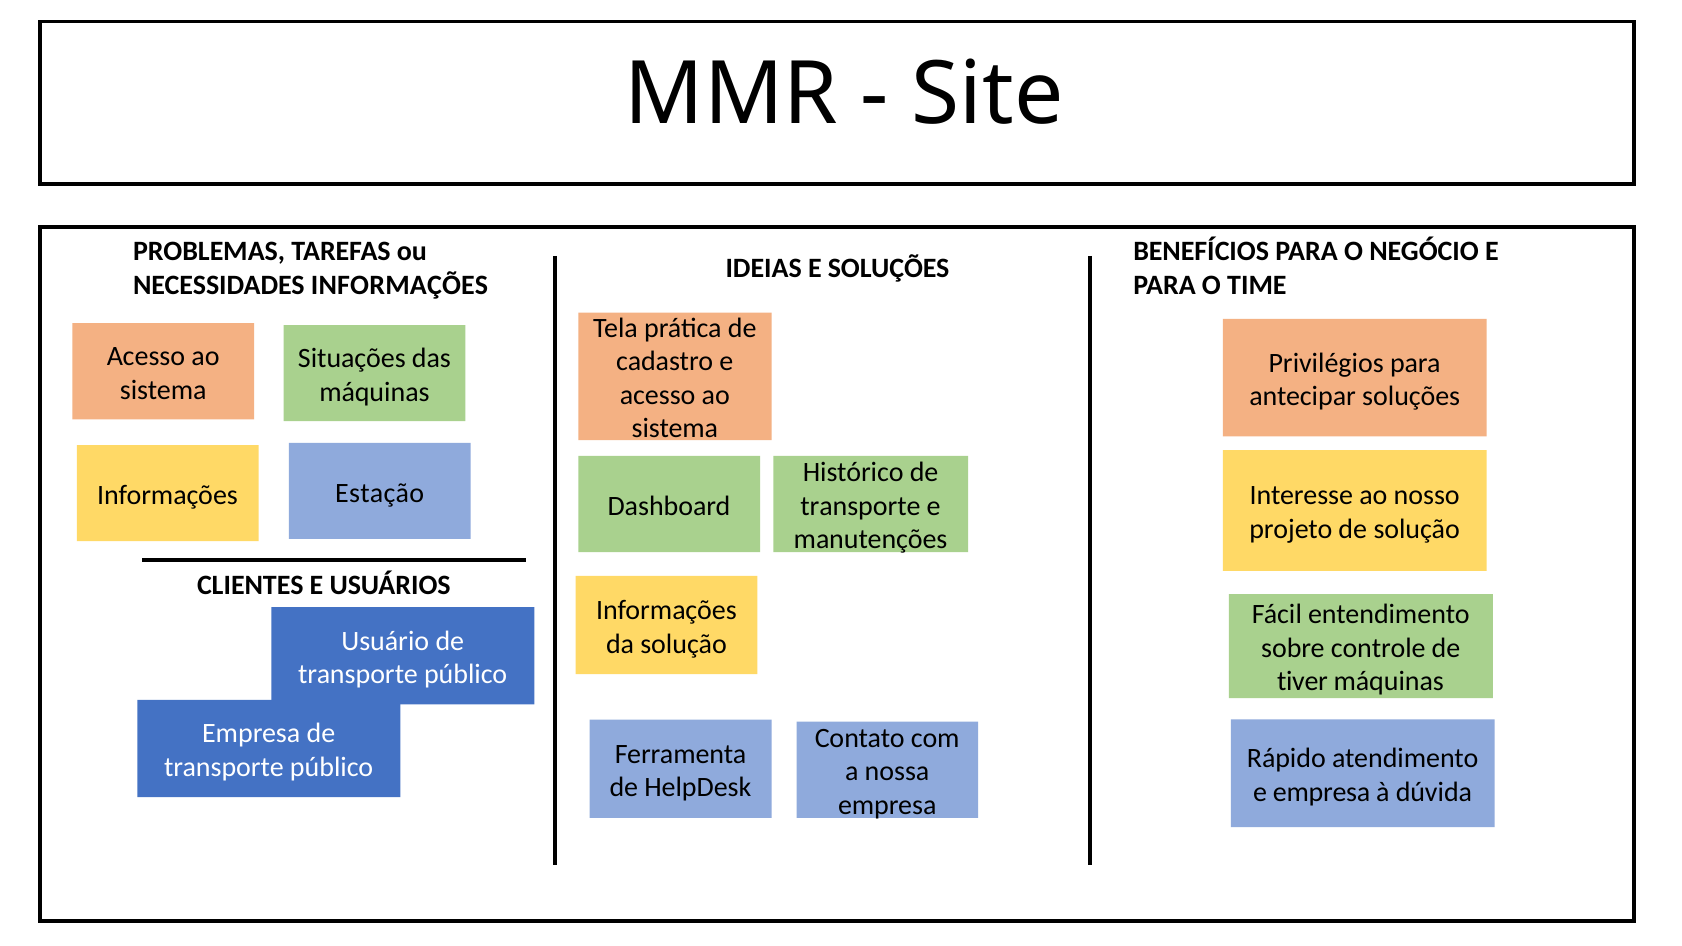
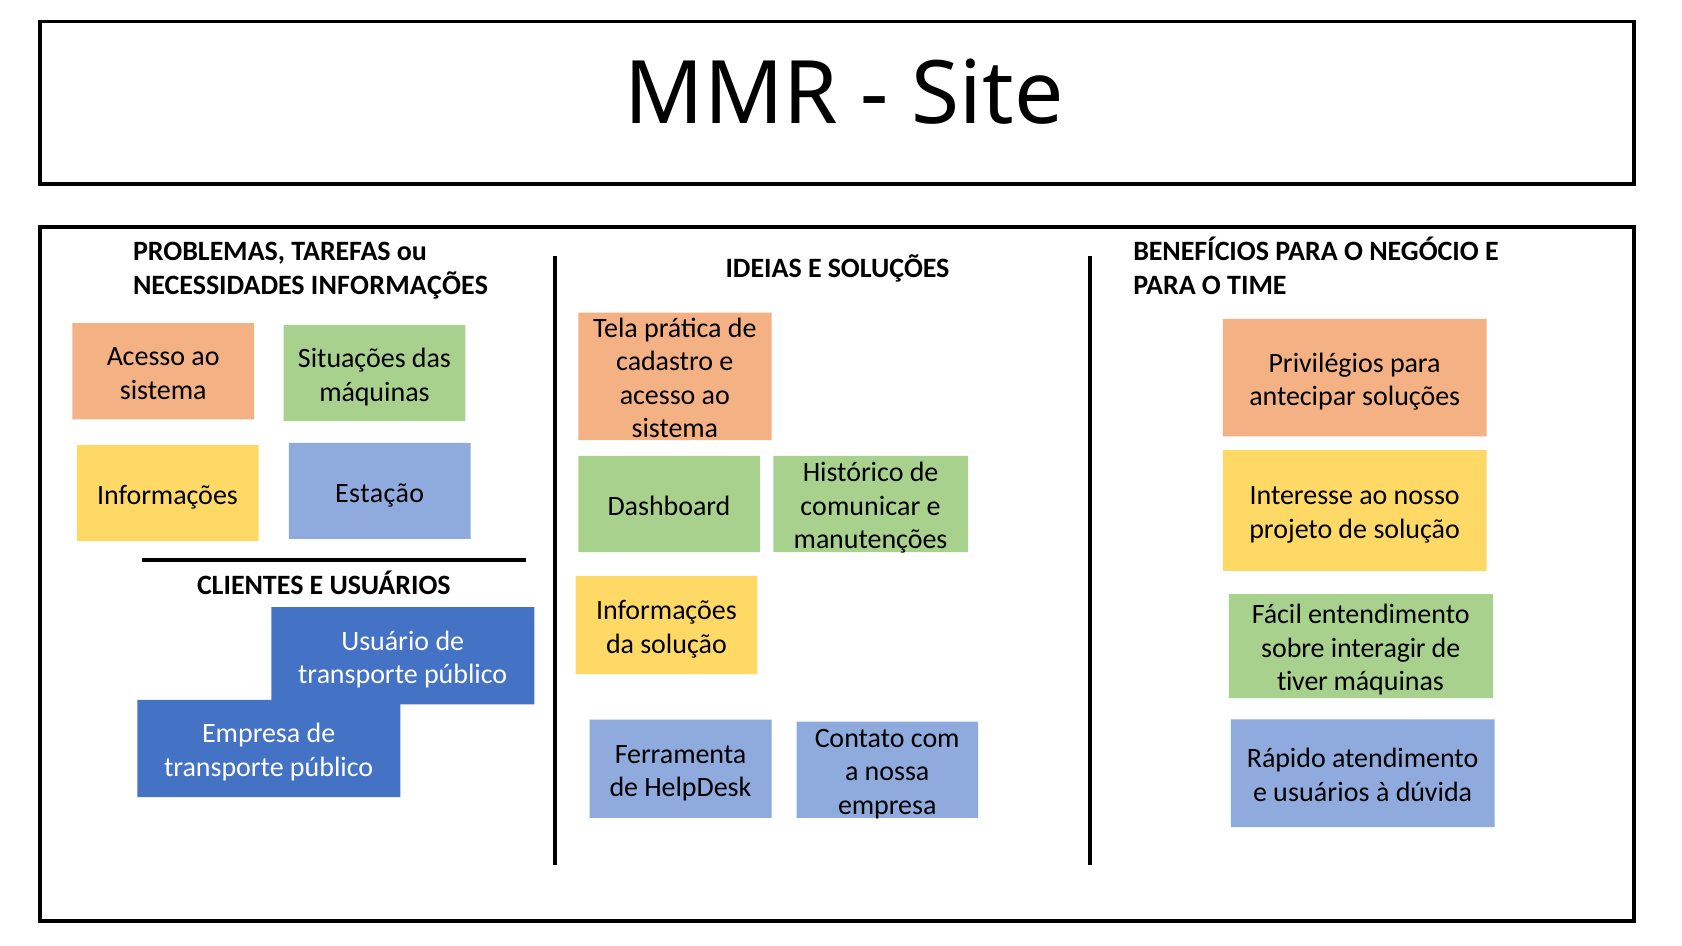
transporte at (860, 506): transporte -> comunicar
controle: controle -> interagir
empresa at (1322, 792): empresa -> usuários
